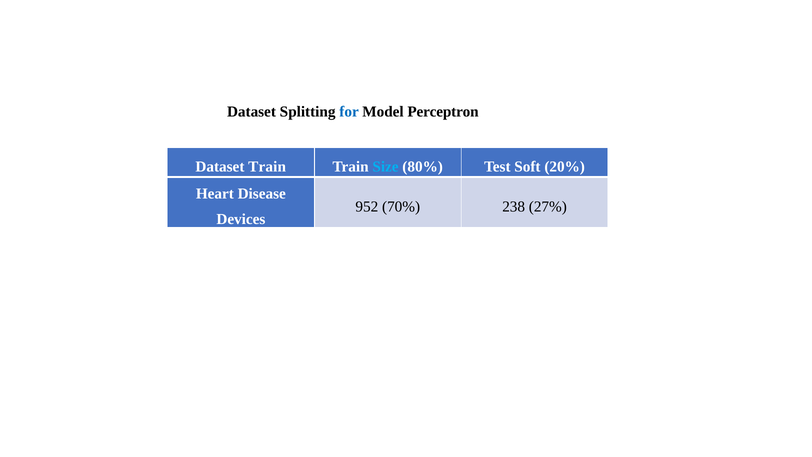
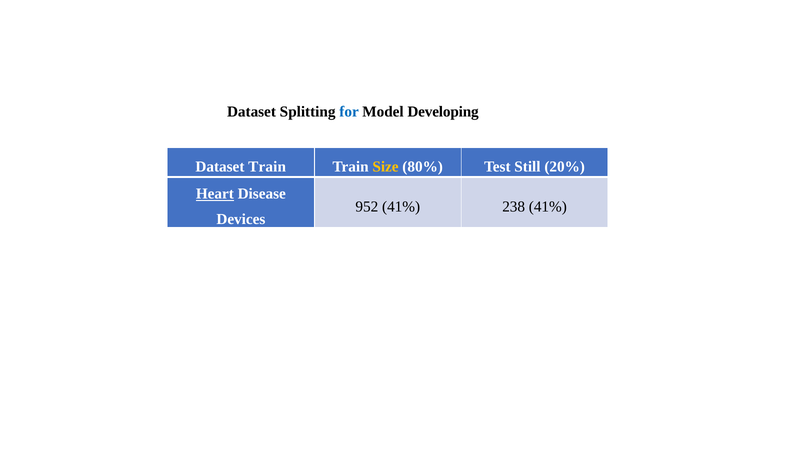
Perceptron: Perceptron -> Developing
Size colour: light blue -> yellow
Soft: Soft -> Still
Heart underline: none -> present
952 70%: 70% -> 41%
238 27%: 27% -> 41%
